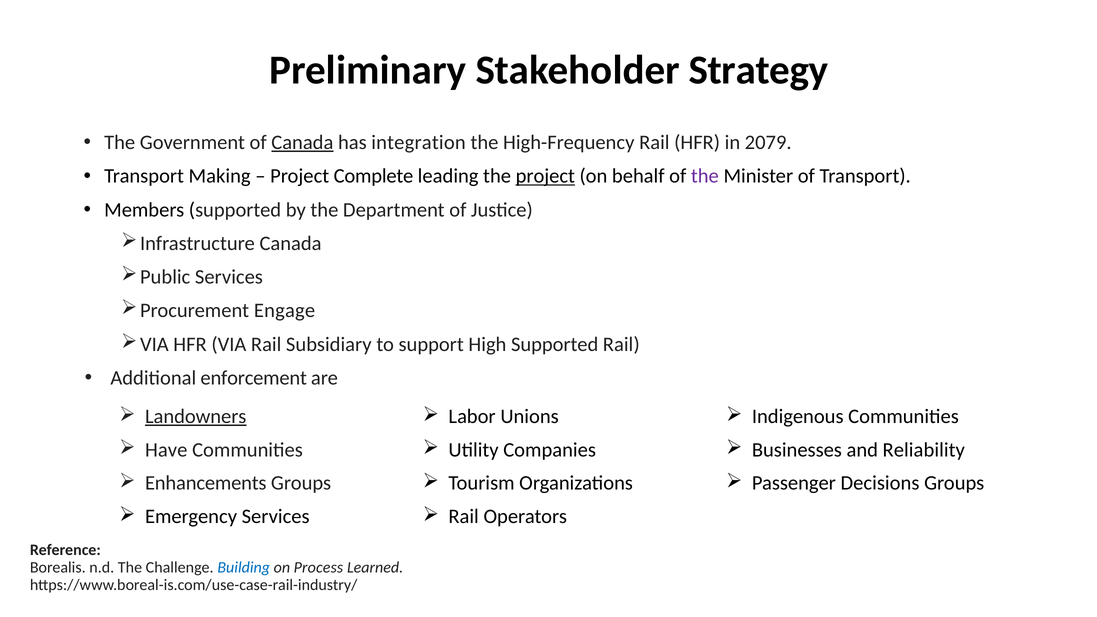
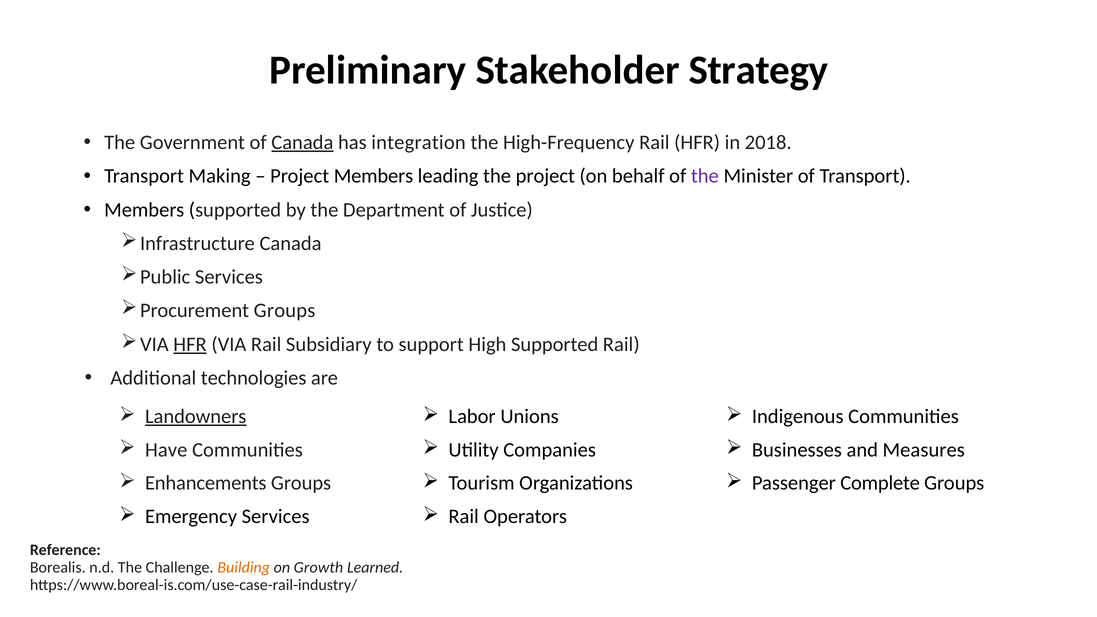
2079: 2079 -> 2018
Project Complete: Complete -> Members
project at (545, 176) underline: present -> none
Engage at (285, 311): Engage -> Groups
HFR at (190, 344) underline: none -> present
enforcement: enforcement -> technologies
Reliability: Reliability -> Measures
Decisions: Decisions -> Complete
Building colour: blue -> orange
Process: Process -> Growth
